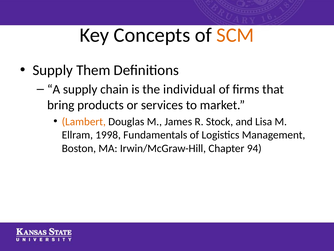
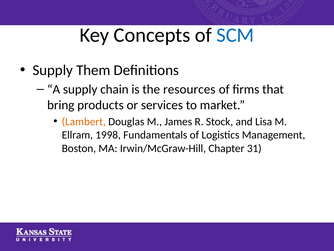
SCM colour: orange -> blue
individual: individual -> resources
94: 94 -> 31
